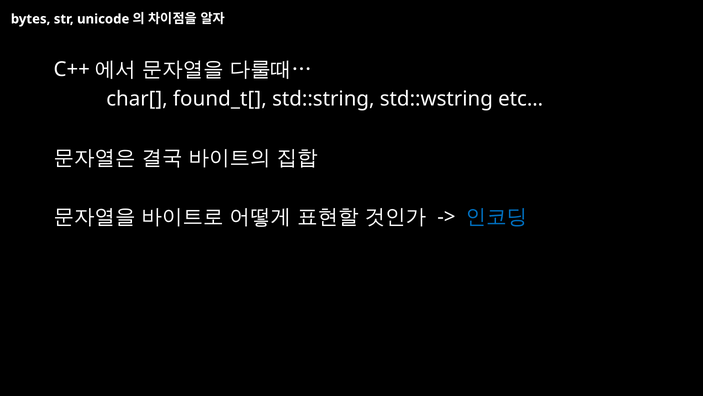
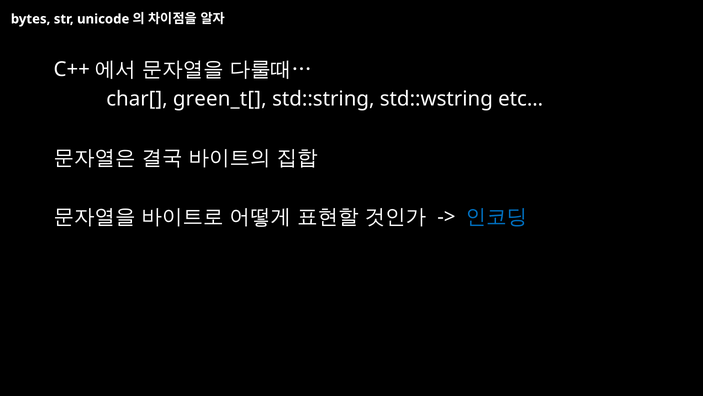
found_t[: found_t[ -> green_t[
